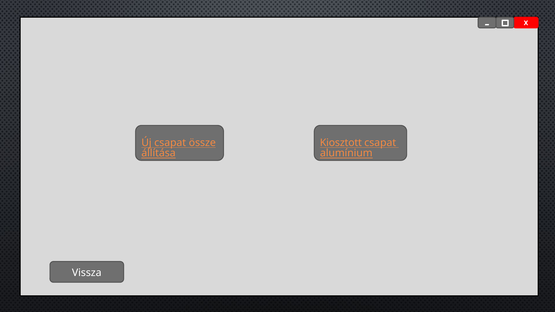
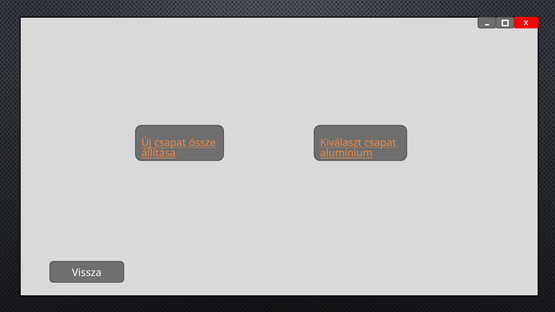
Kiosztott: Kiosztott -> Kiválaszt
